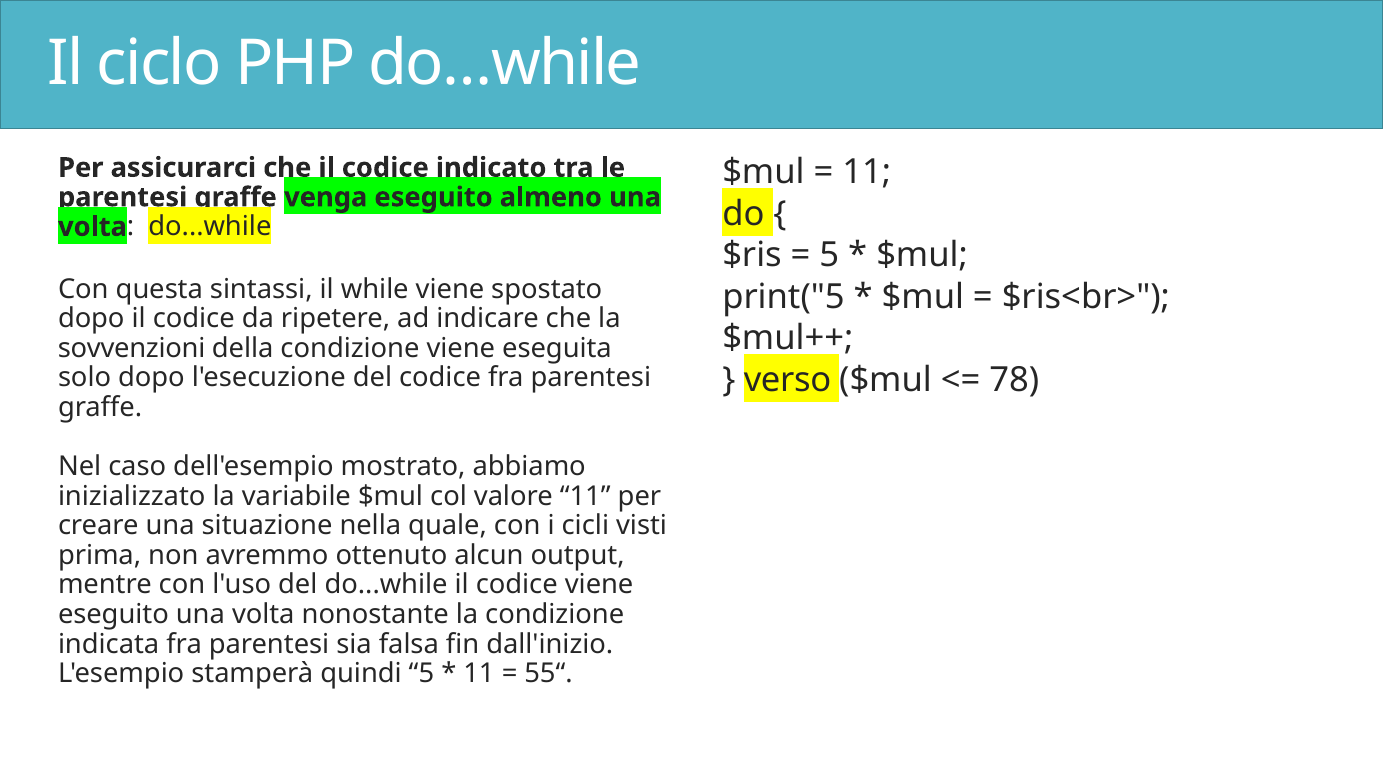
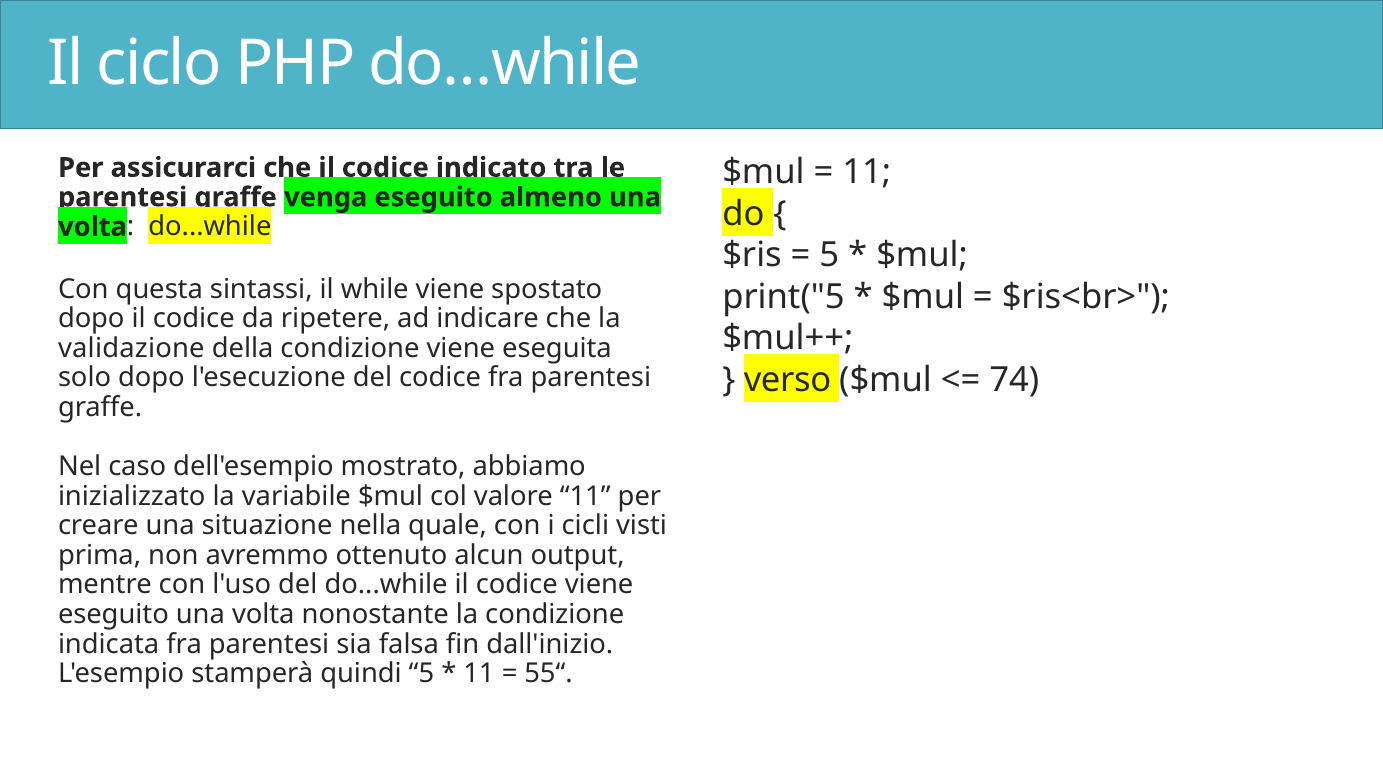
sovvenzioni: sovvenzioni -> validazione
78: 78 -> 74
